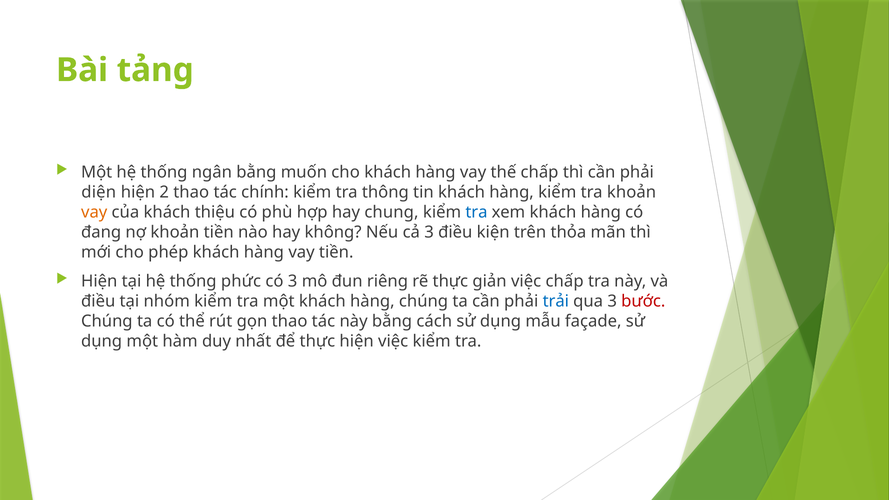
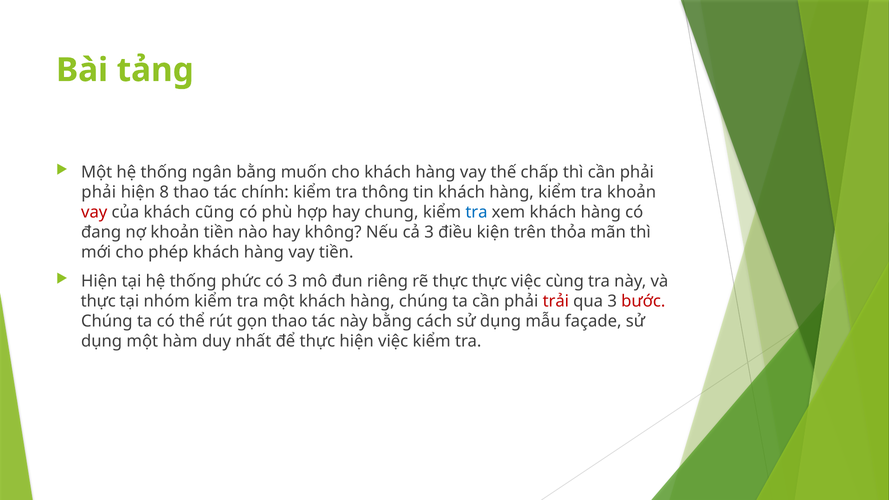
diện at (99, 192): diện -> phải
2: 2 -> 8
vay at (94, 212) colour: orange -> red
thiệu: thiệu -> cũng
thực giản: giản -> thực
việc chấp: chấp -> cùng
điều at (98, 301): điều -> thực
trải colour: blue -> red
